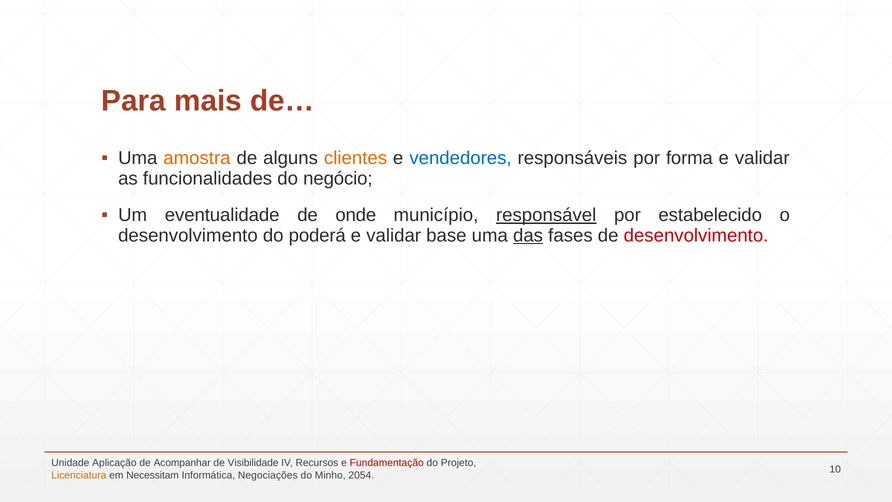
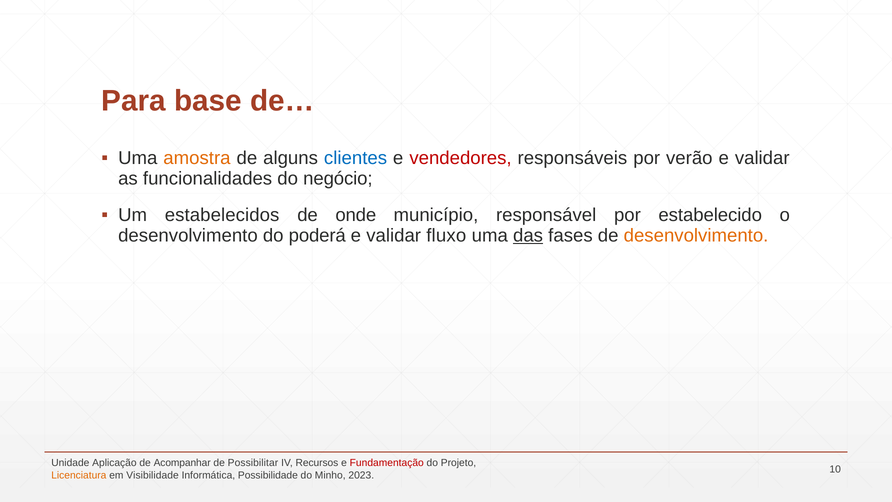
mais: mais -> base
clientes colour: orange -> blue
vendedores colour: blue -> red
forma: forma -> verão
eventualidade: eventualidade -> estabelecidos
responsável underline: present -> none
base: base -> fluxo
desenvolvimento at (696, 235) colour: red -> orange
Visibilidade: Visibilidade -> Possibilitar
Necessitam: Necessitam -> Visibilidade
Negociações: Negociações -> Possibilidade
2054: 2054 -> 2023
